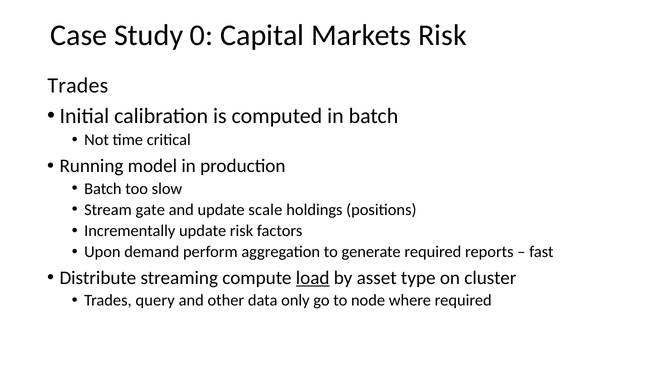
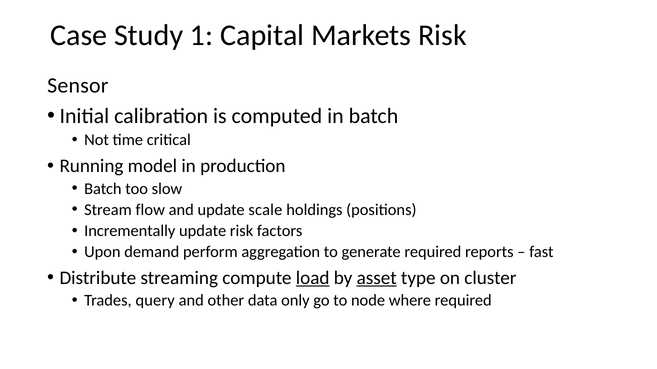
0: 0 -> 1
Trades at (78, 86): Trades -> Sensor
gate: gate -> flow
asset underline: none -> present
